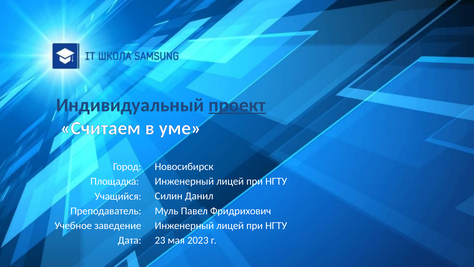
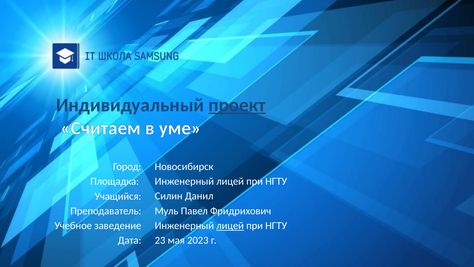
лицей at (230, 225) underline: none -> present
